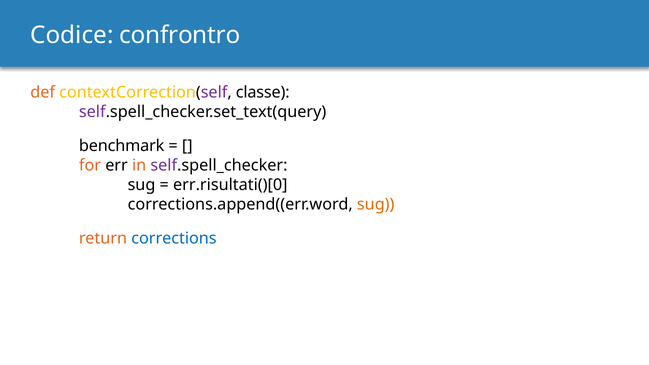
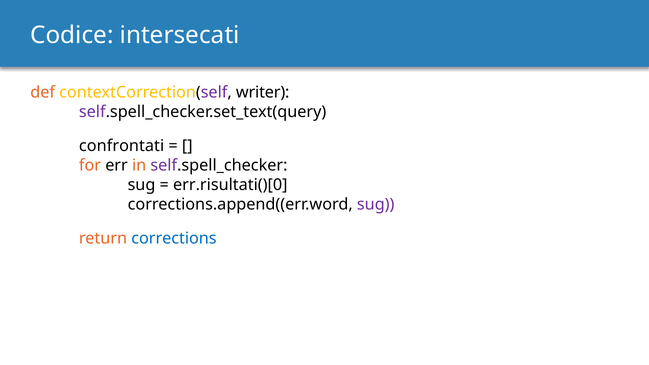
confrontro: confrontro -> intersecati
classe: classe -> writer
benchmark: benchmark -> confrontati
sug at (376, 204) colour: orange -> purple
